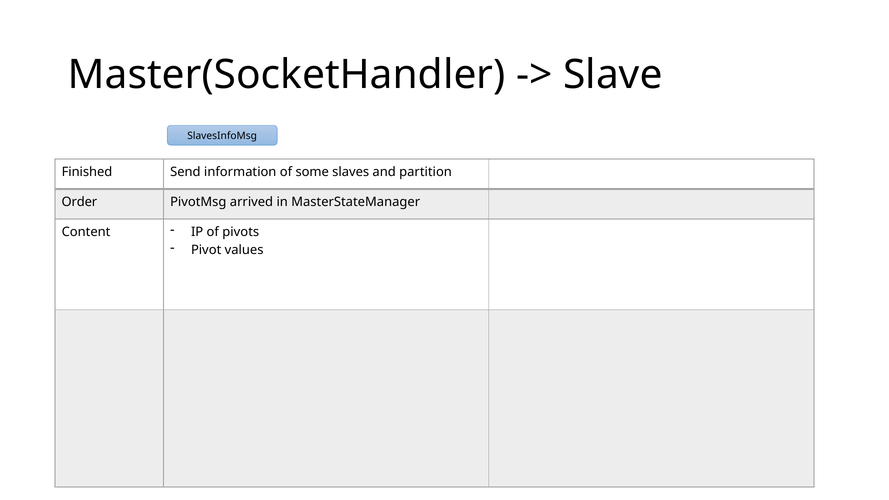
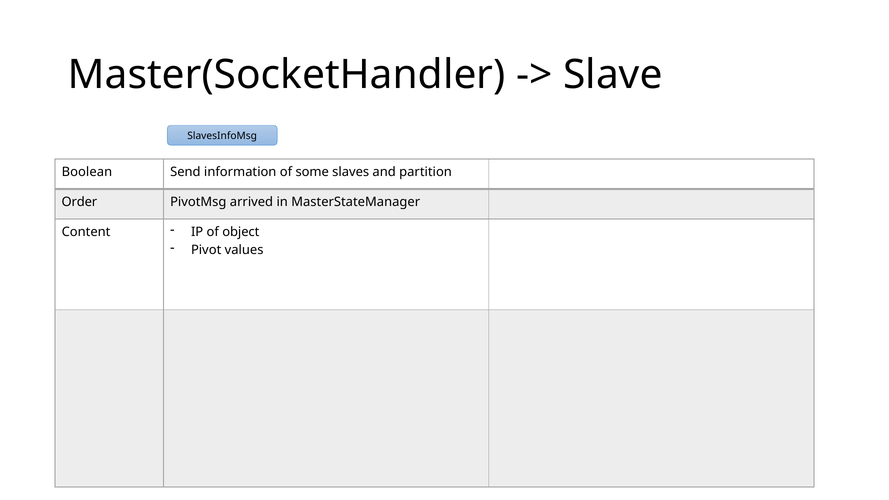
Finished: Finished -> Boolean
pivots: pivots -> object
